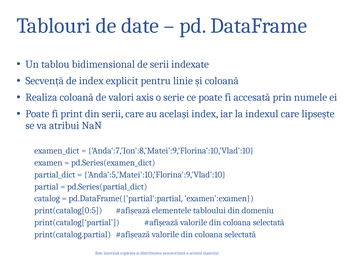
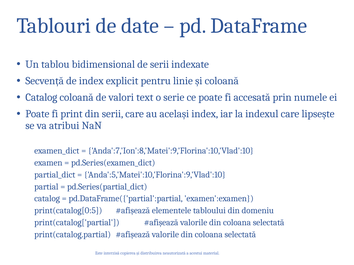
Realiza at (41, 98): Realiza -> Catalog
axis: axis -> text
